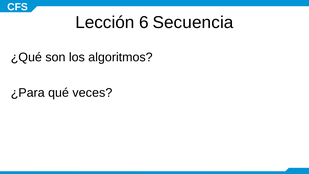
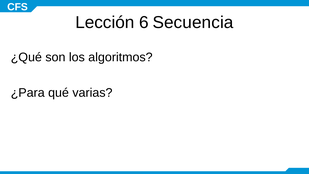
veces: veces -> varias
